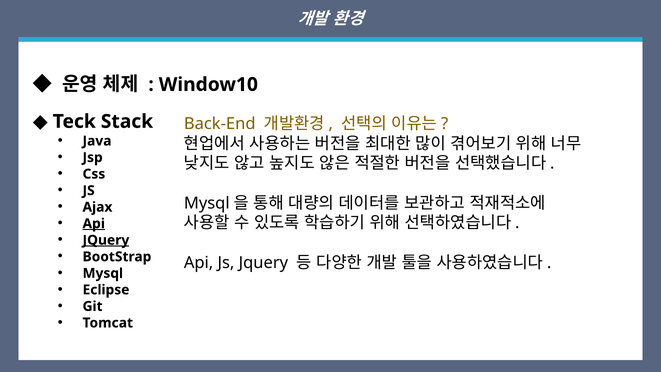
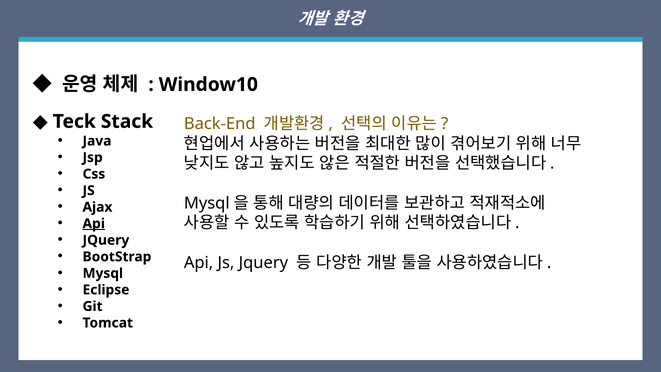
JQuery at (106, 240) underline: present -> none
